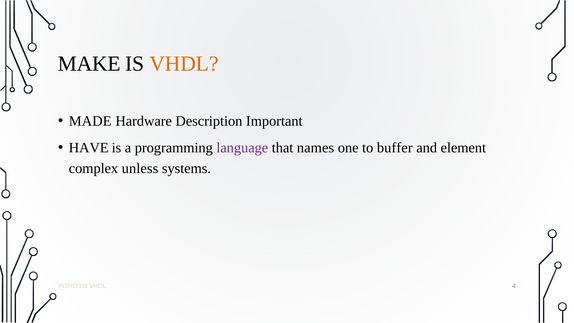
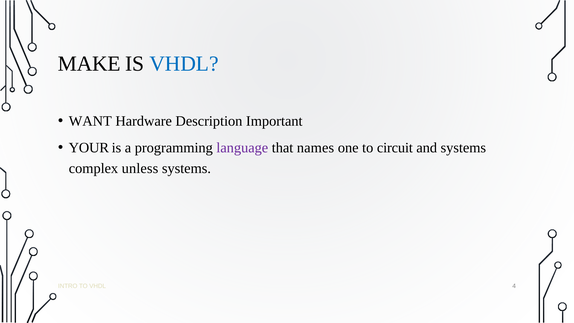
VHDL at (184, 64) colour: orange -> blue
MADE: MADE -> WANT
HAVE: HAVE -> YOUR
buffer: buffer -> circuit
and element: element -> systems
